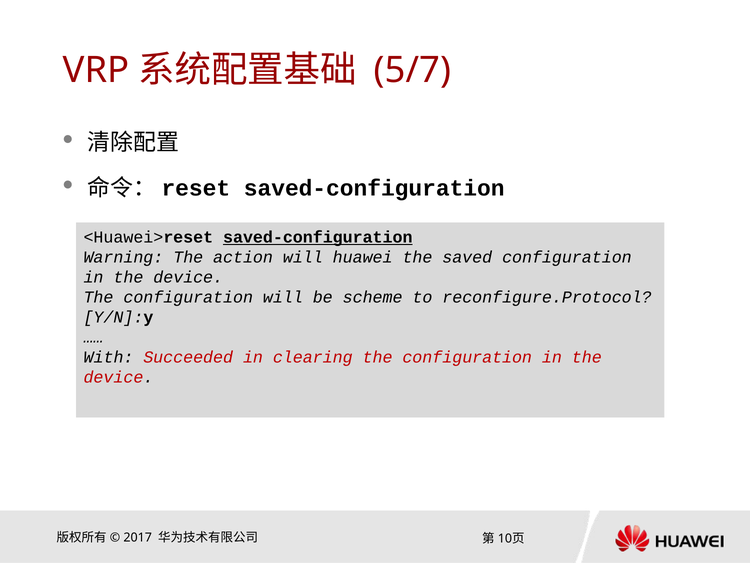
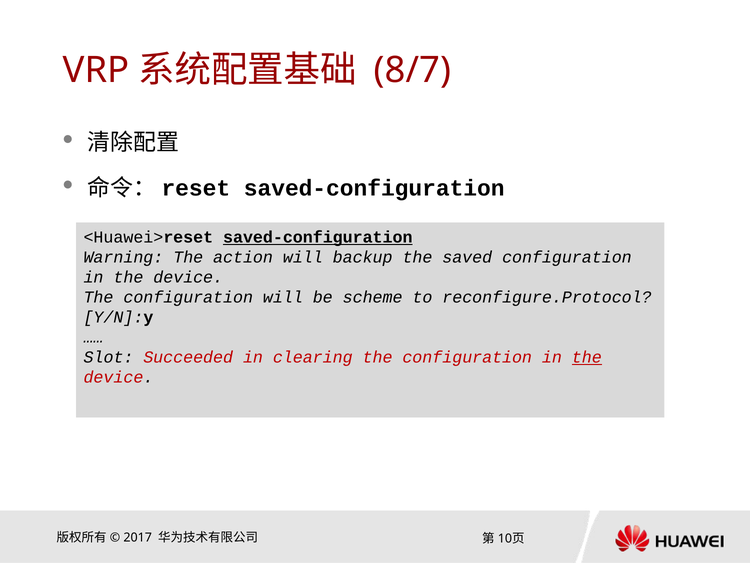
5/7: 5/7 -> 8/7
huawei: huawei -> backup
With: With -> Slot
the at (587, 357) underline: none -> present
